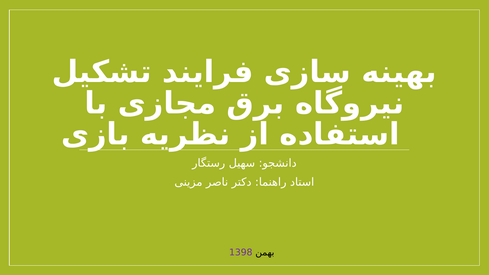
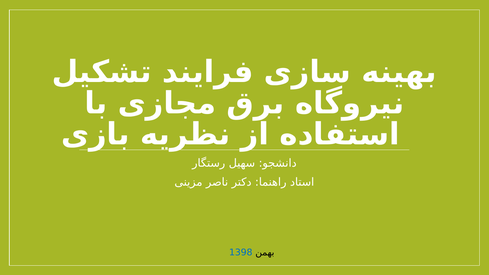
1398 colour: purple -> blue
